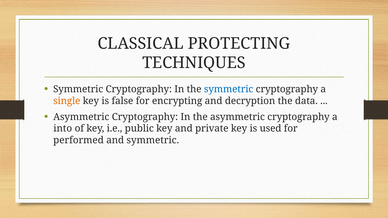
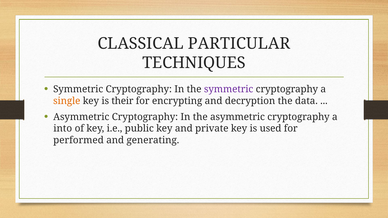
PROTECTING: PROTECTING -> PARTICULAR
symmetric at (229, 89) colour: blue -> purple
false: false -> their
and symmetric: symmetric -> generating
